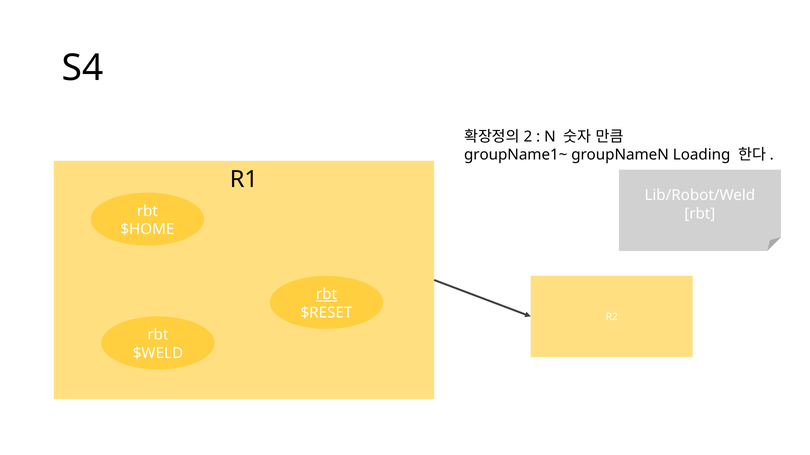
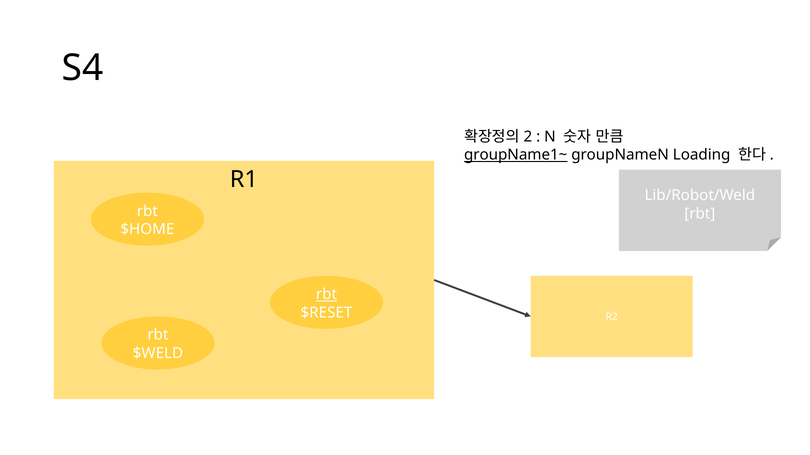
groupName1~ underline: none -> present
